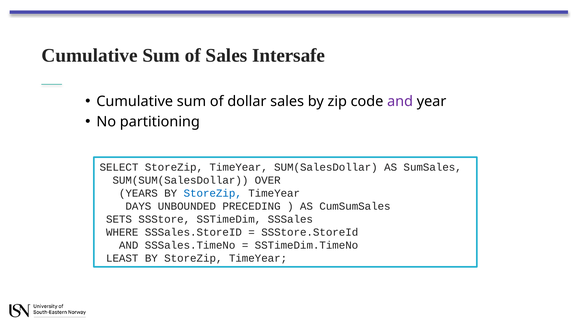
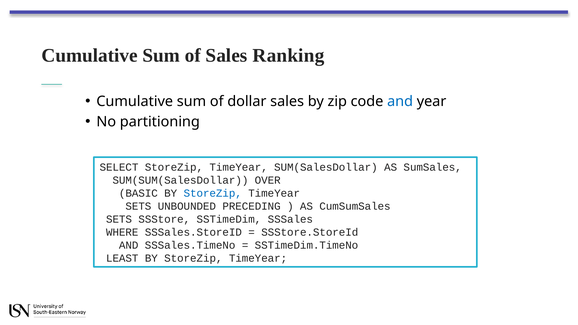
Intersafe: Intersafe -> Ranking
and at (400, 102) colour: purple -> blue
YEARS: YEARS -> BASIC
DAYS at (138, 206): DAYS -> SETS
